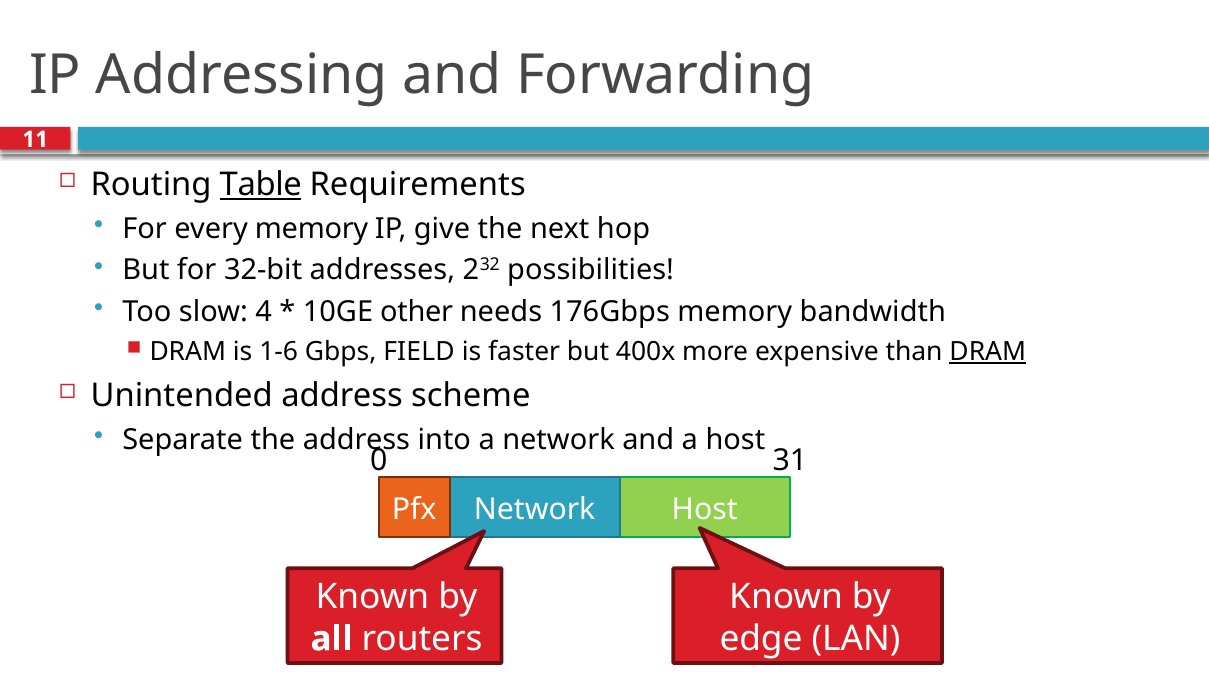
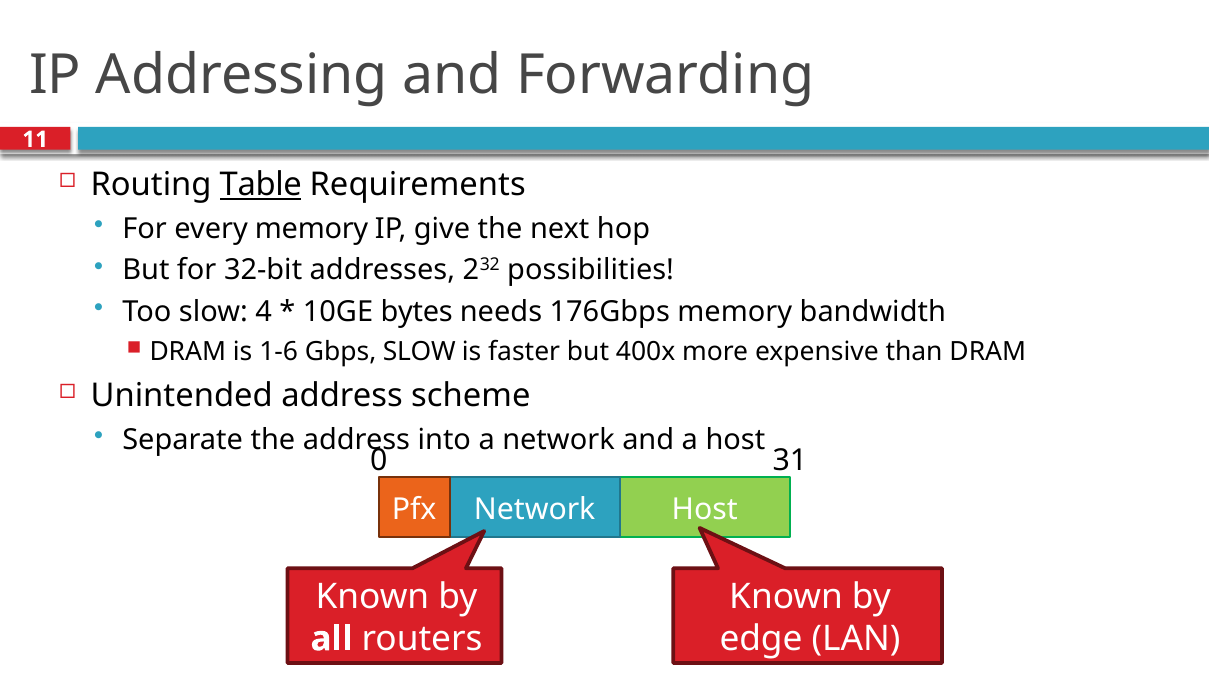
other: other -> bytes
Gbps FIELD: FIELD -> SLOW
DRAM at (988, 351) underline: present -> none
